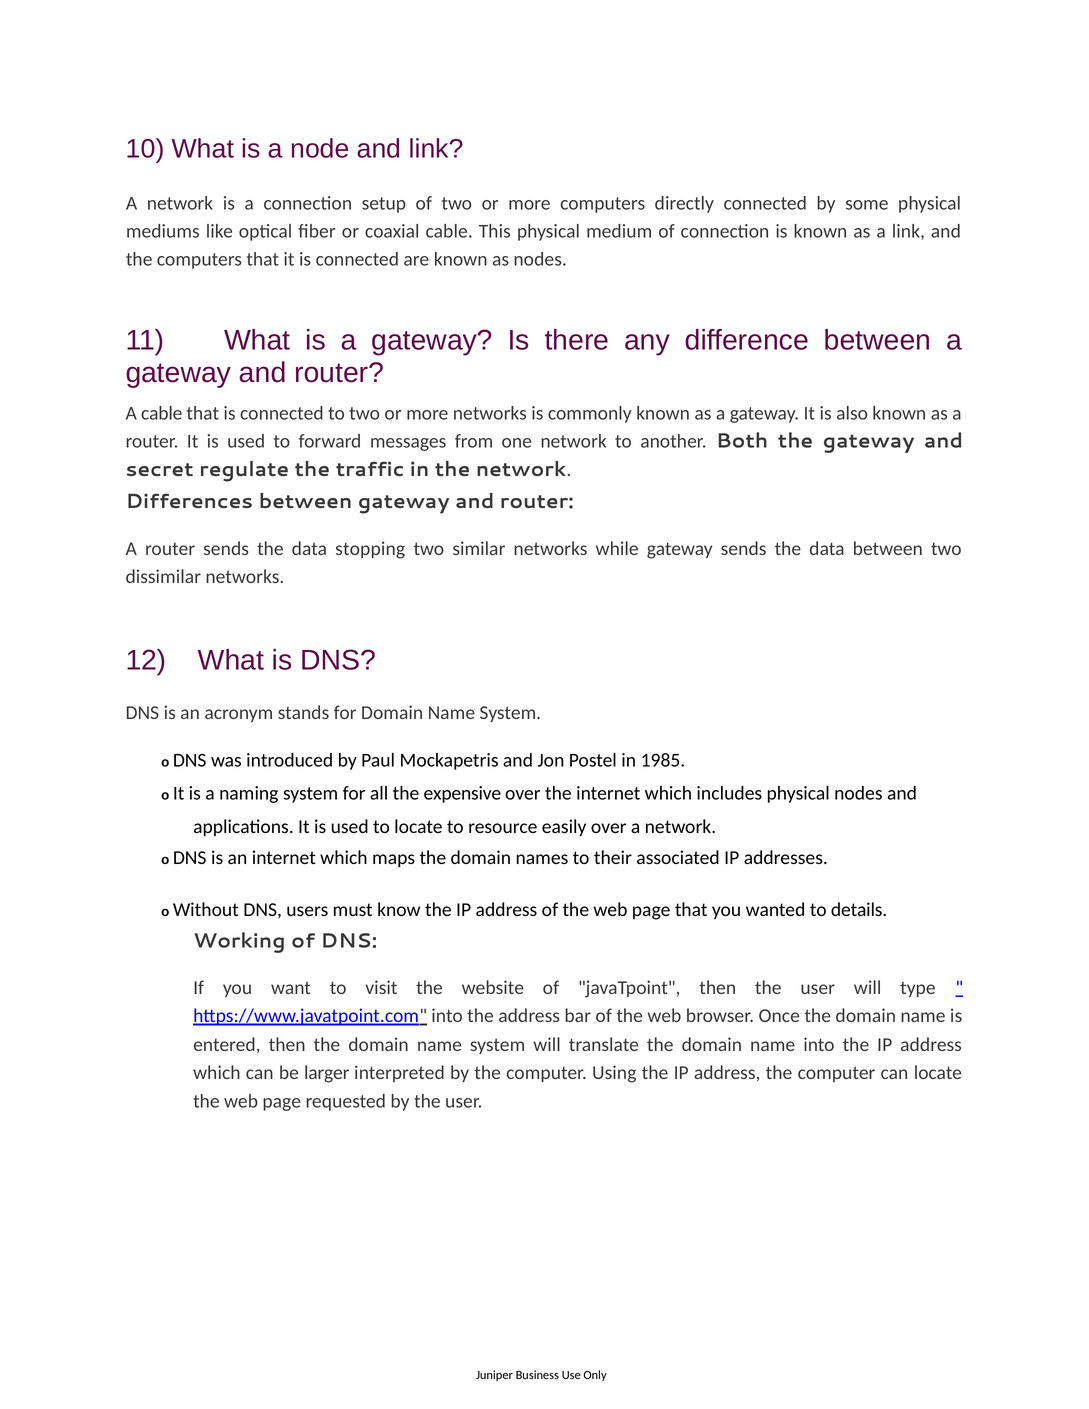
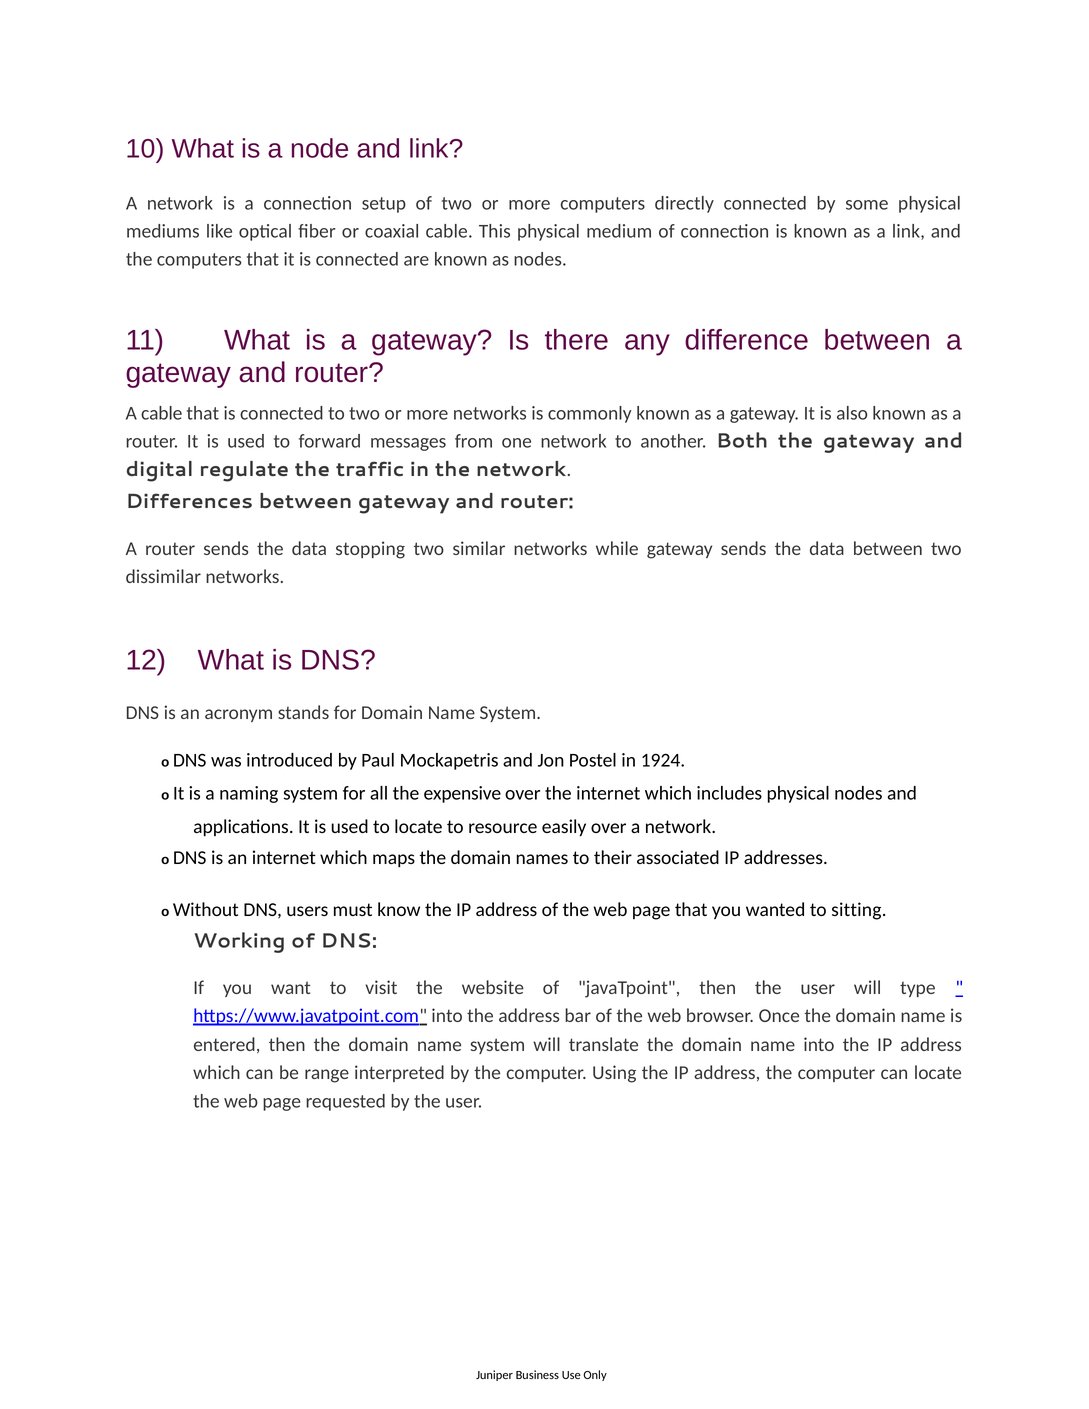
secret: secret -> digital
1985: 1985 -> 1924
details: details -> sitting
larger: larger -> range
